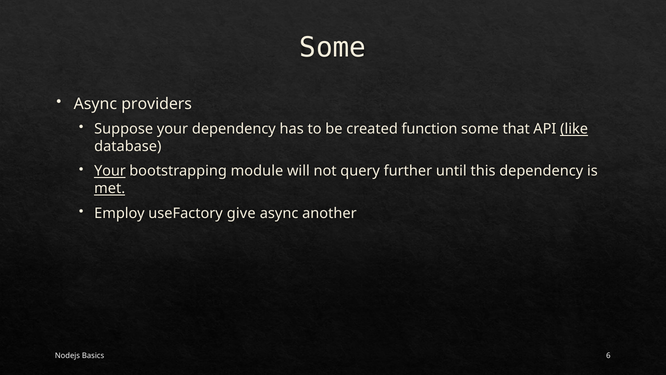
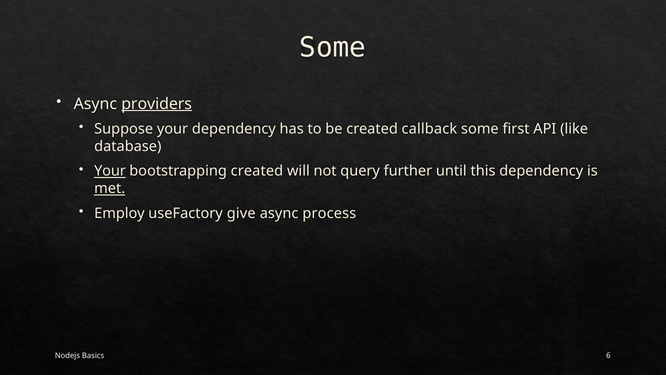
providers underline: none -> present
function: function -> callback
that: that -> first
like underline: present -> none
bootstrapping module: module -> created
another: another -> process
